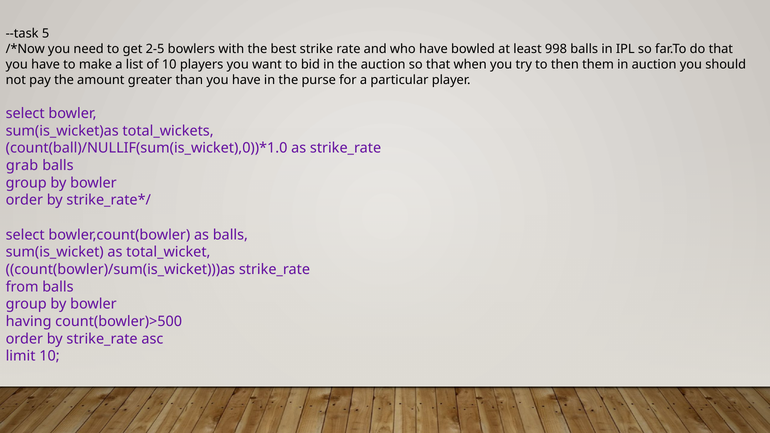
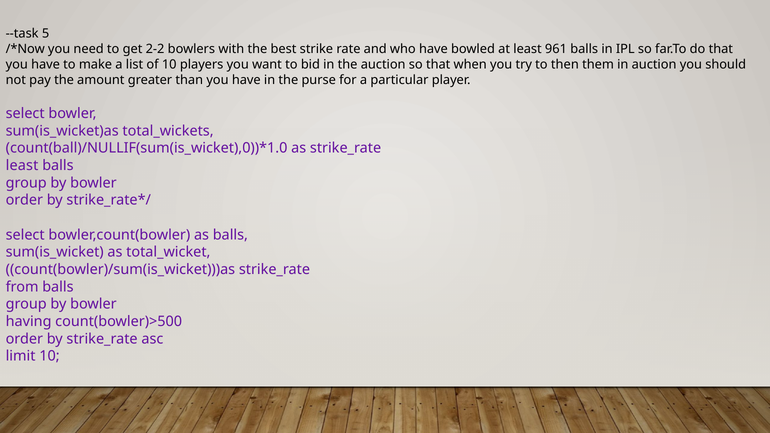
2-5: 2-5 -> 2-2
998: 998 -> 961
grab at (22, 166): grab -> least
